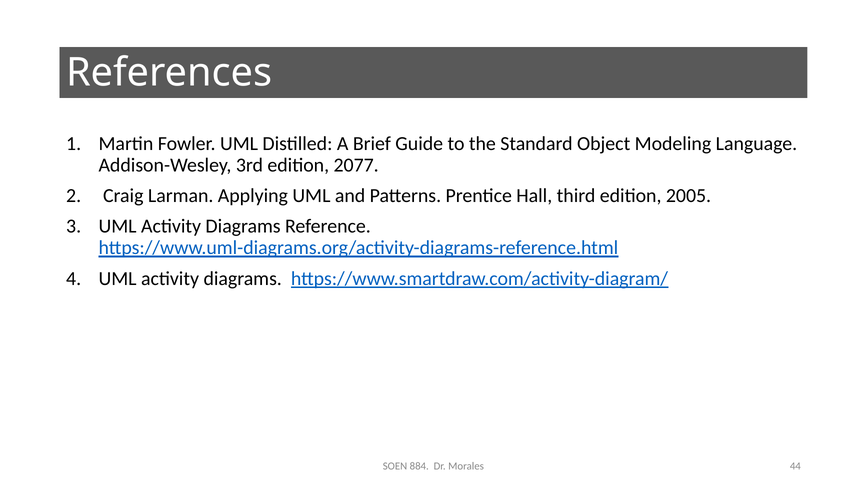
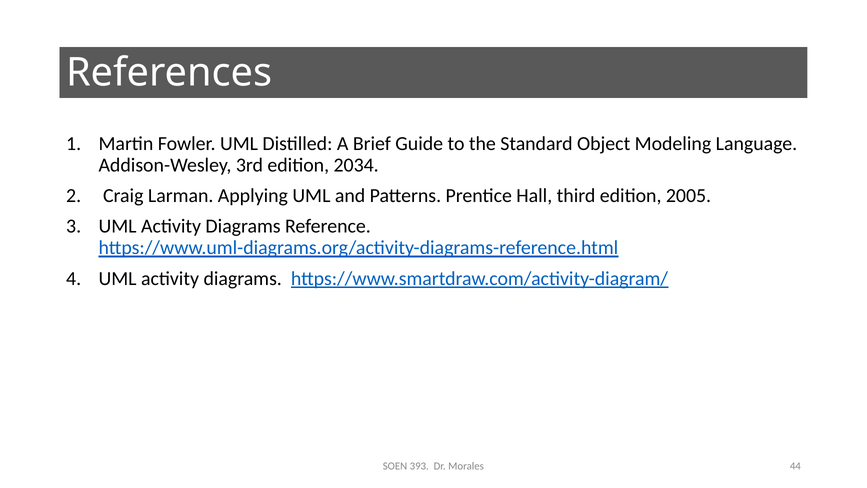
2077: 2077 -> 2034
884: 884 -> 393
